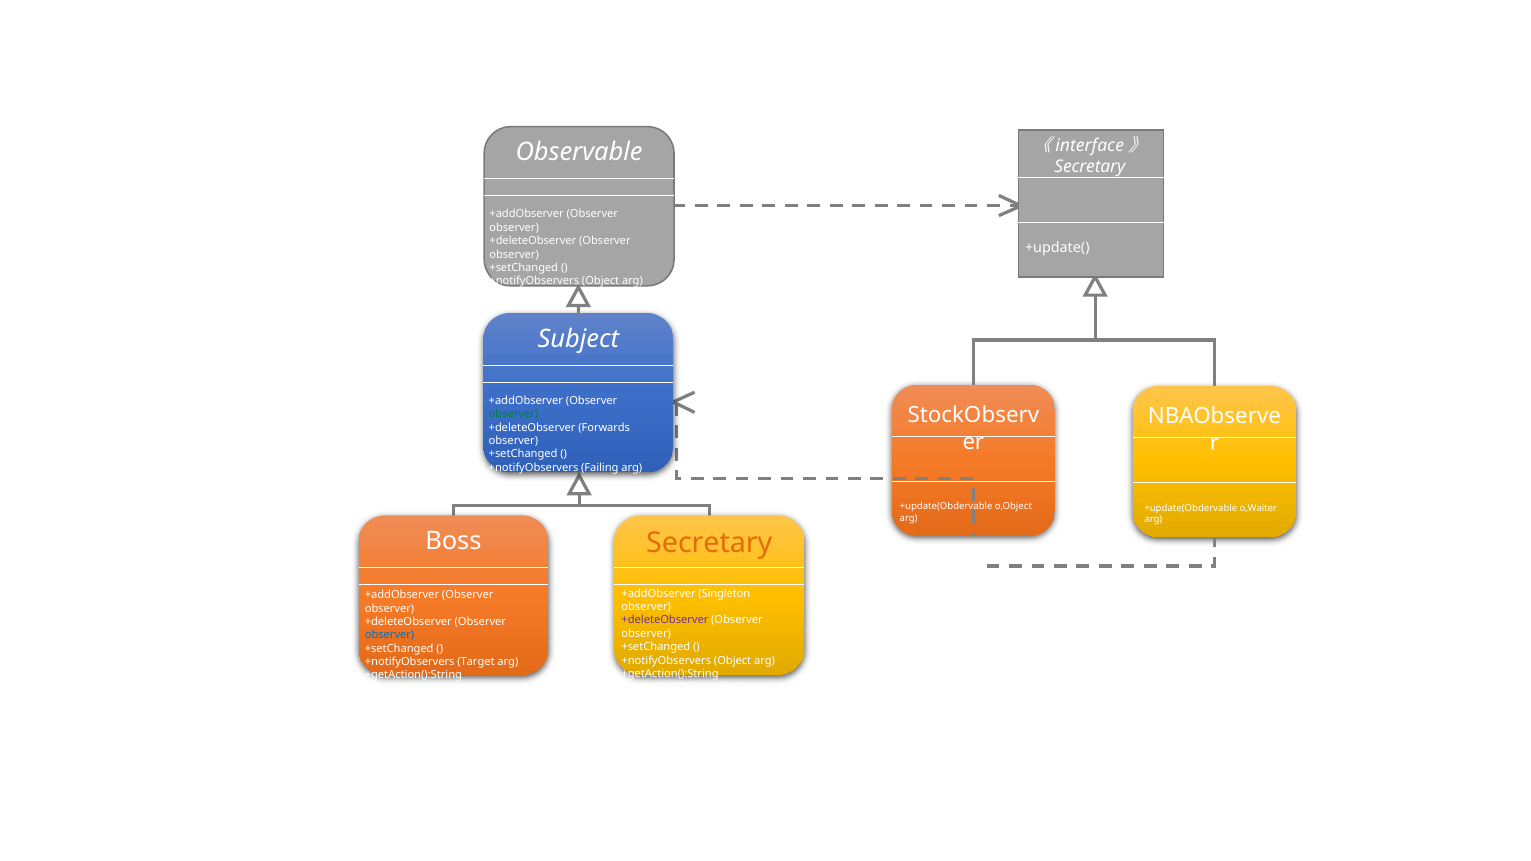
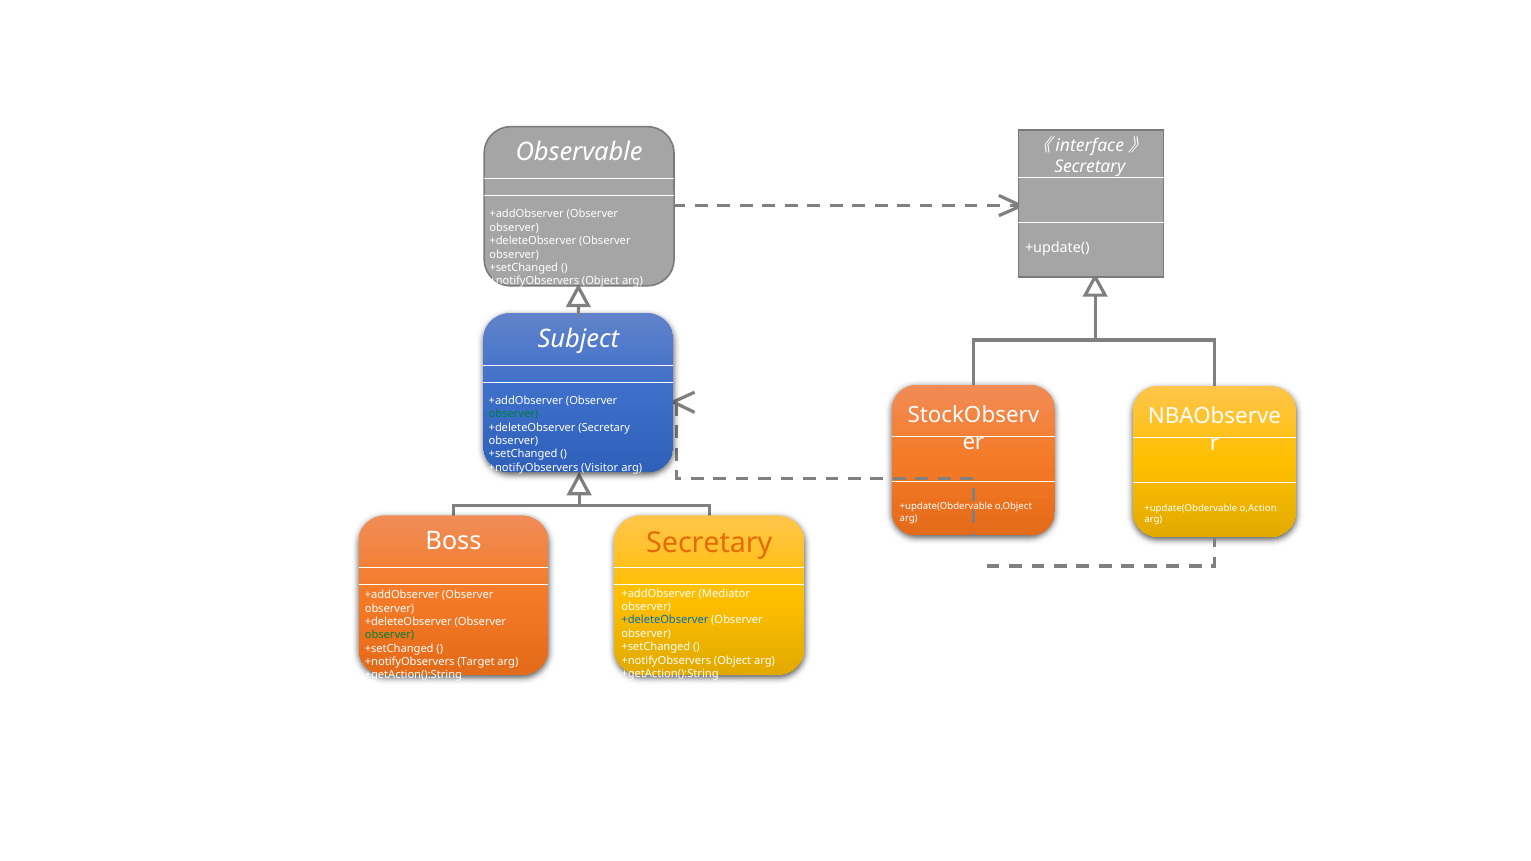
+deleteObserver Forwards: Forwards -> Secretary
Failing: Failing -> Visitor
o,Waiter: o,Waiter -> o,Action
Singleton: Singleton -> Mediator
+deleteObserver at (665, 620) colour: purple -> blue
observer at (390, 635) colour: blue -> green
